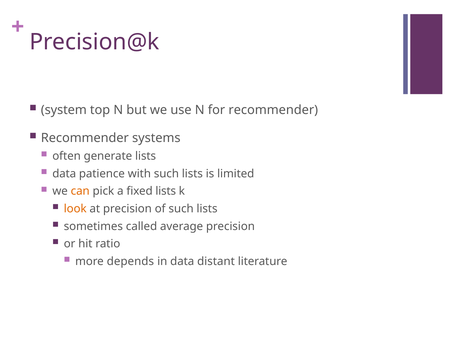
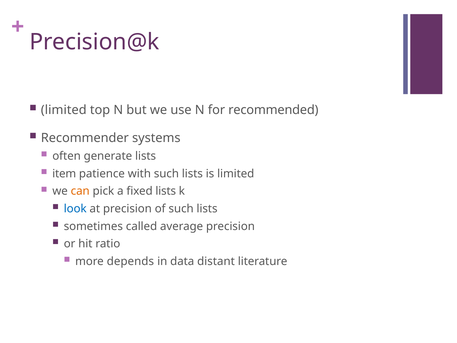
system at (64, 110): system -> limited
for recommender: recommender -> recommended
data at (64, 174): data -> item
look colour: orange -> blue
